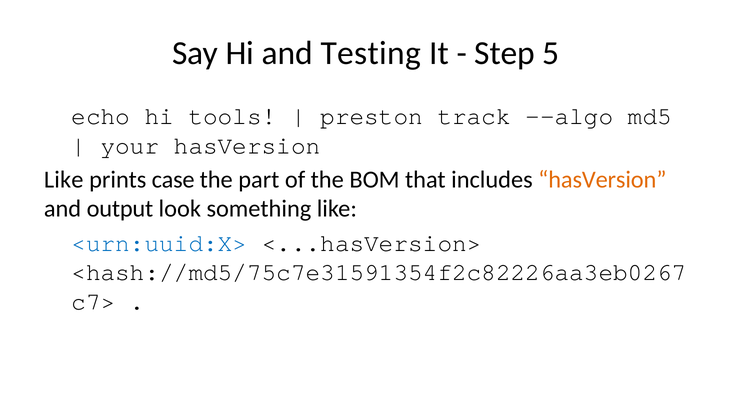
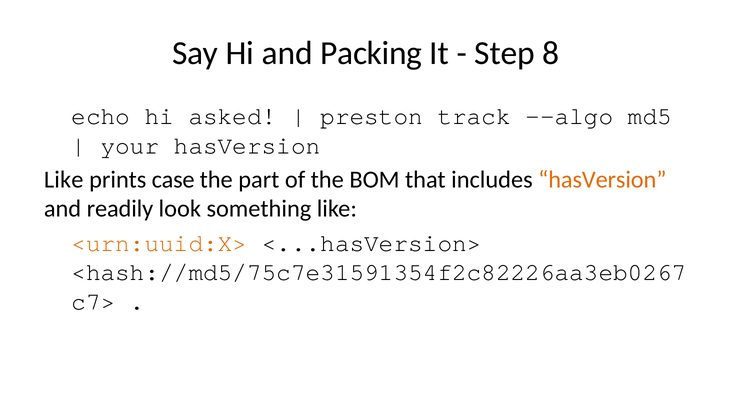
Testing: Testing -> Packing
5: 5 -> 8
tools: tools -> asked
output: output -> readily
<urn:uuid:X> colour: blue -> orange
